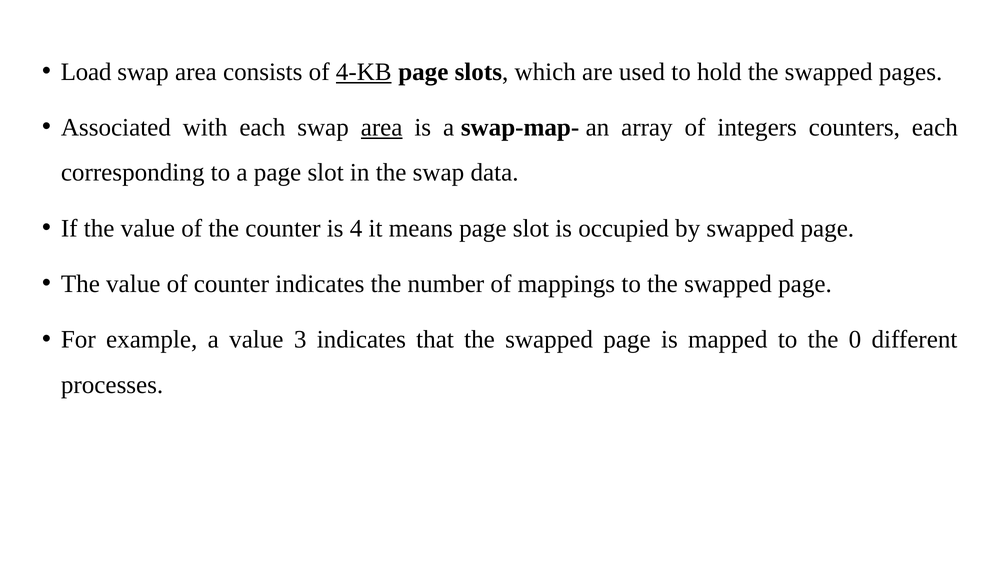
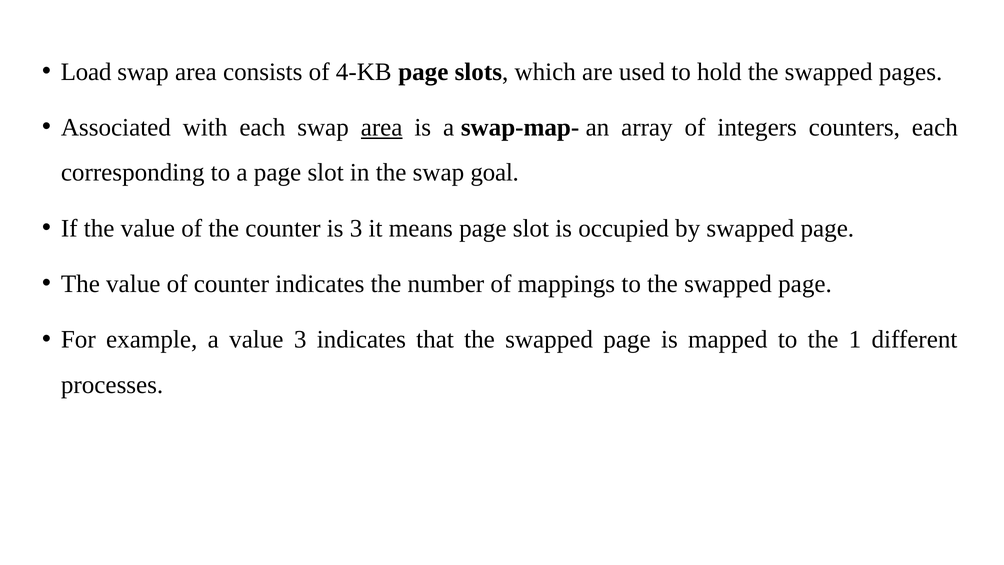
4-KB underline: present -> none
data: data -> goal
is 4: 4 -> 3
0: 0 -> 1
